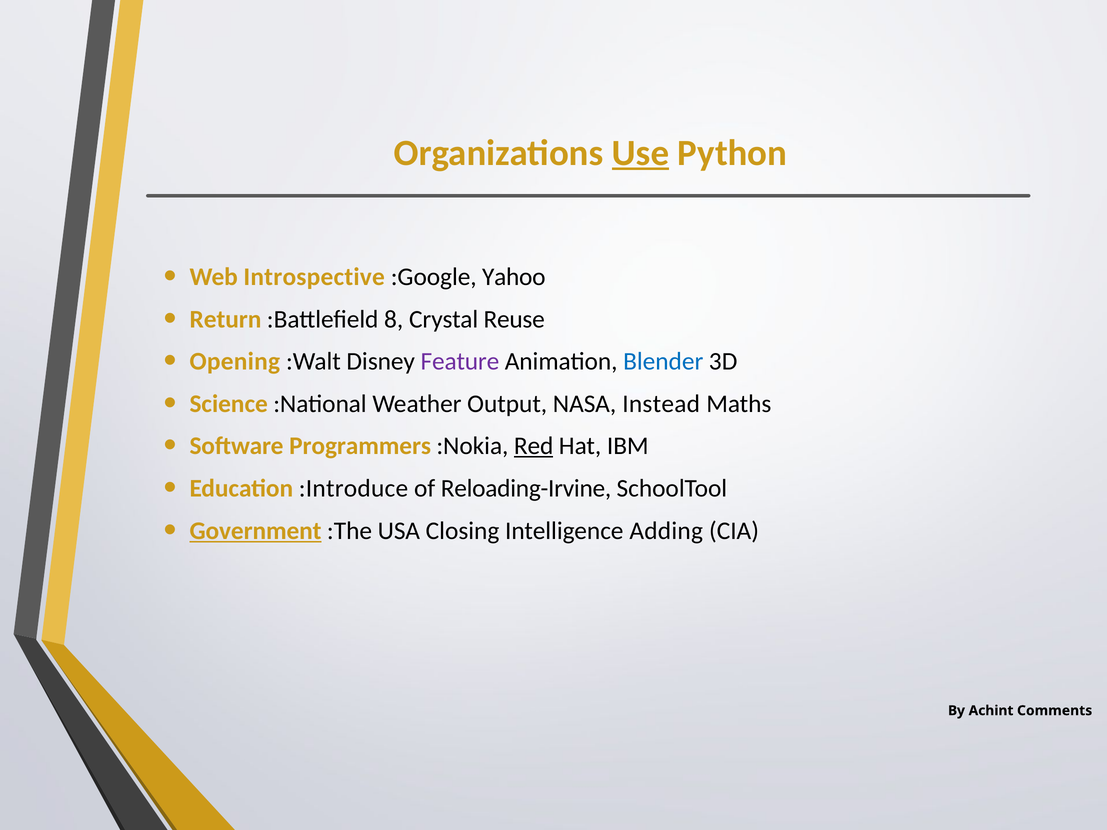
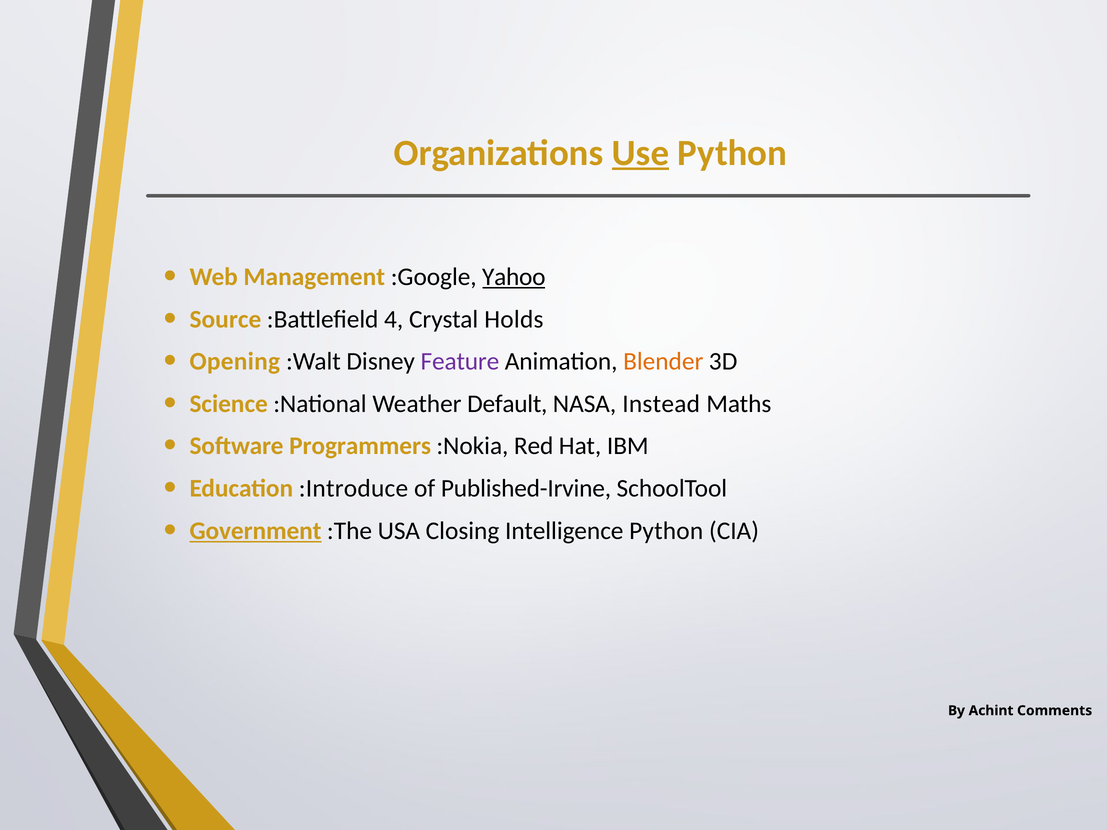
Introspective: Introspective -> Management
Yahoo underline: none -> present
Return: Return -> Source
8: 8 -> 4
Reuse: Reuse -> Holds
Blender colour: blue -> orange
Output: Output -> Default
Red underline: present -> none
Reloading-Irvine: Reloading-Irvine -> Published-Irvine
Intelligence Adding: Adding -> Python
